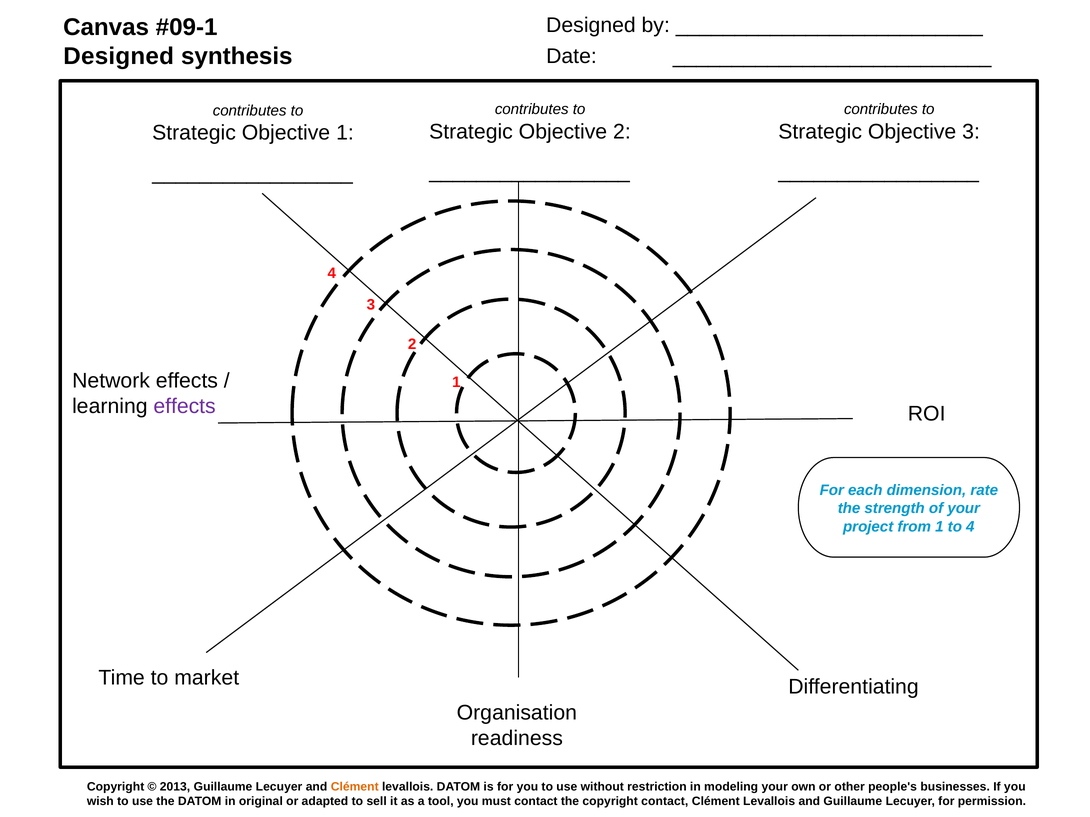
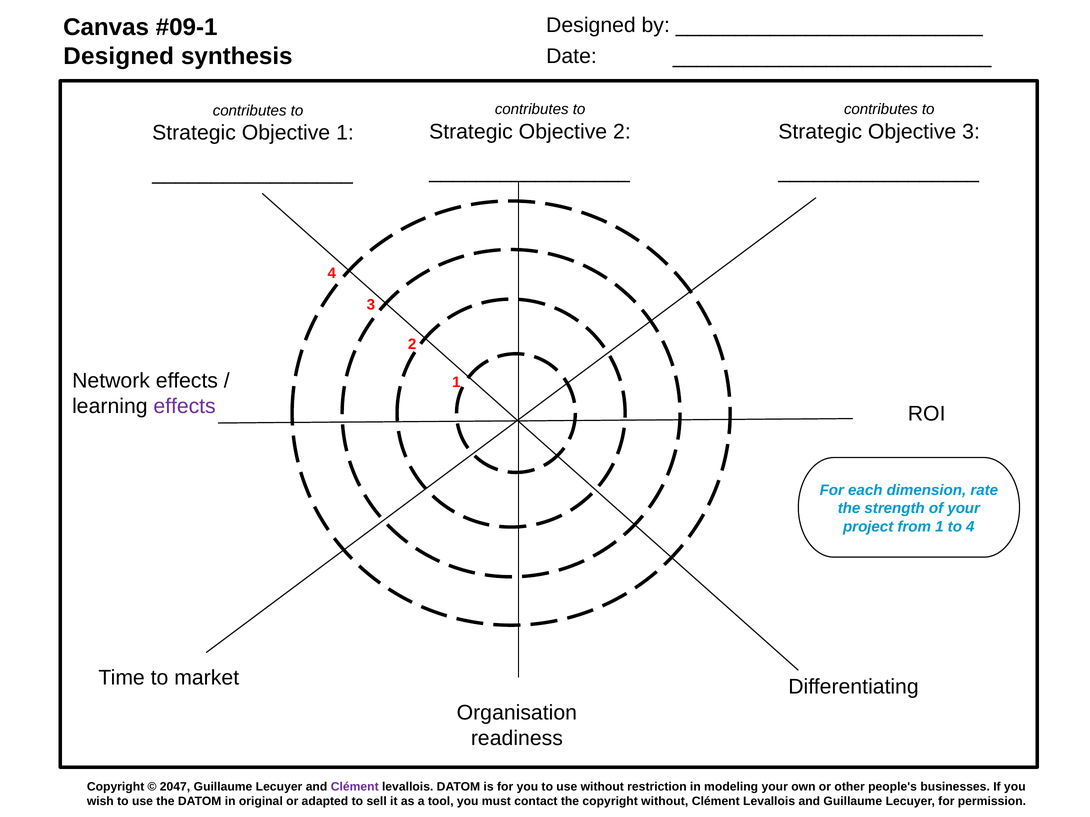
2013: 2013 -> 2047
Clément at (355, 787) colour: orange -> purple
copyright contact: contact -> without
